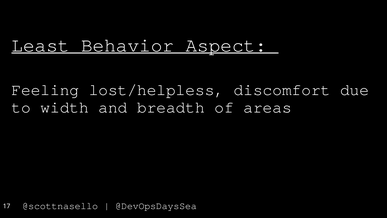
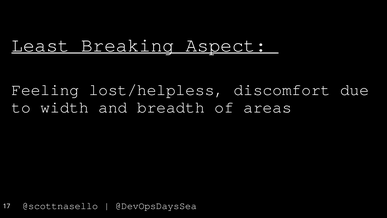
Behavior: Behavior -> Breaking
